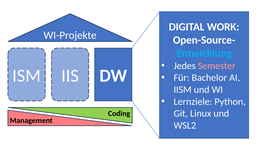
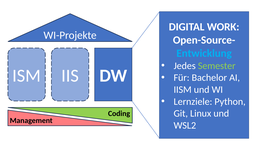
Semester colour: pink -> light green
